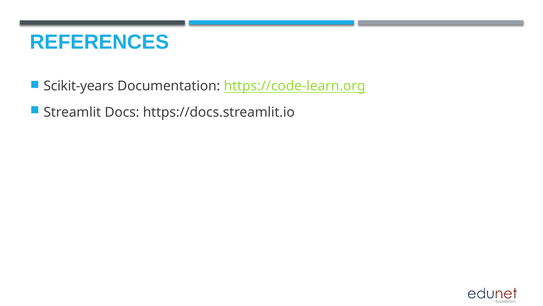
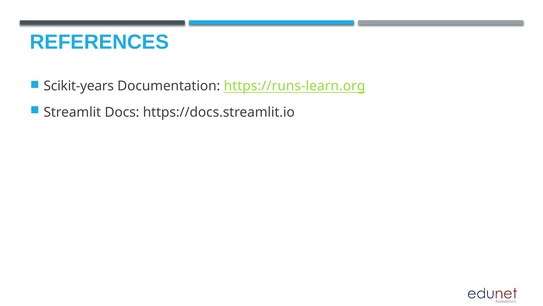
https://code-learn.org: https://code-learn.org -> https://runs-learn.org
